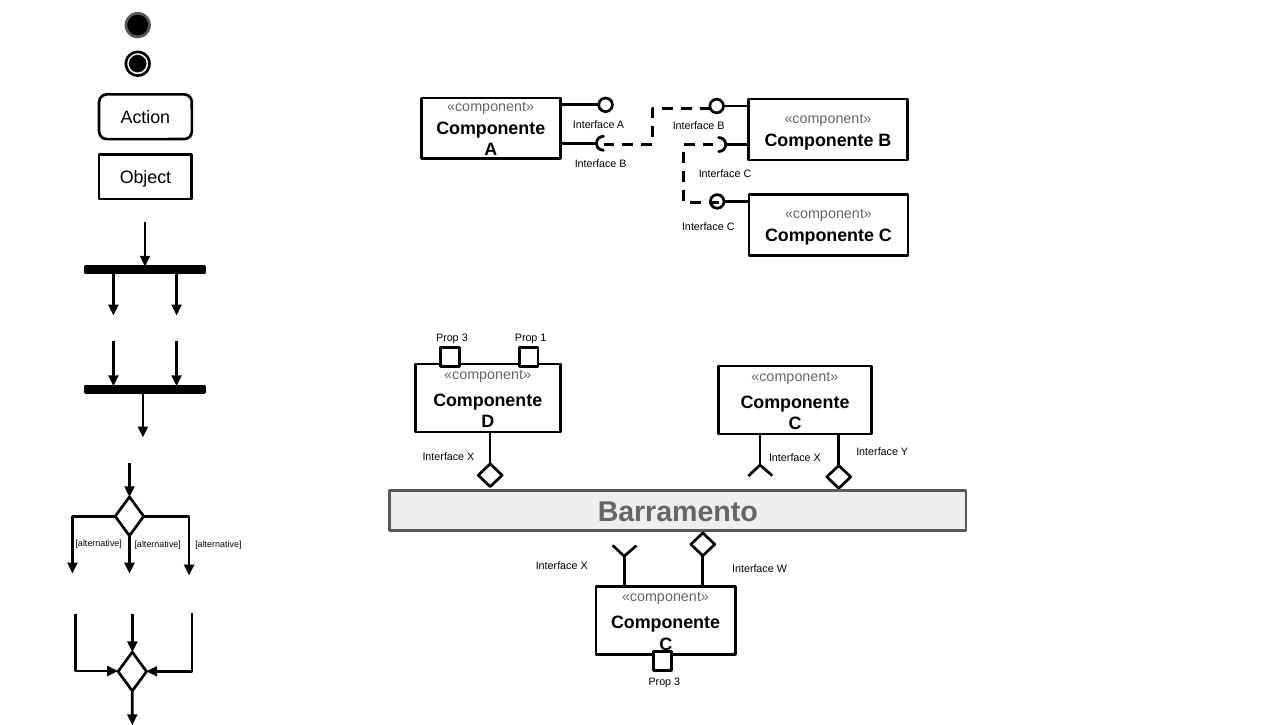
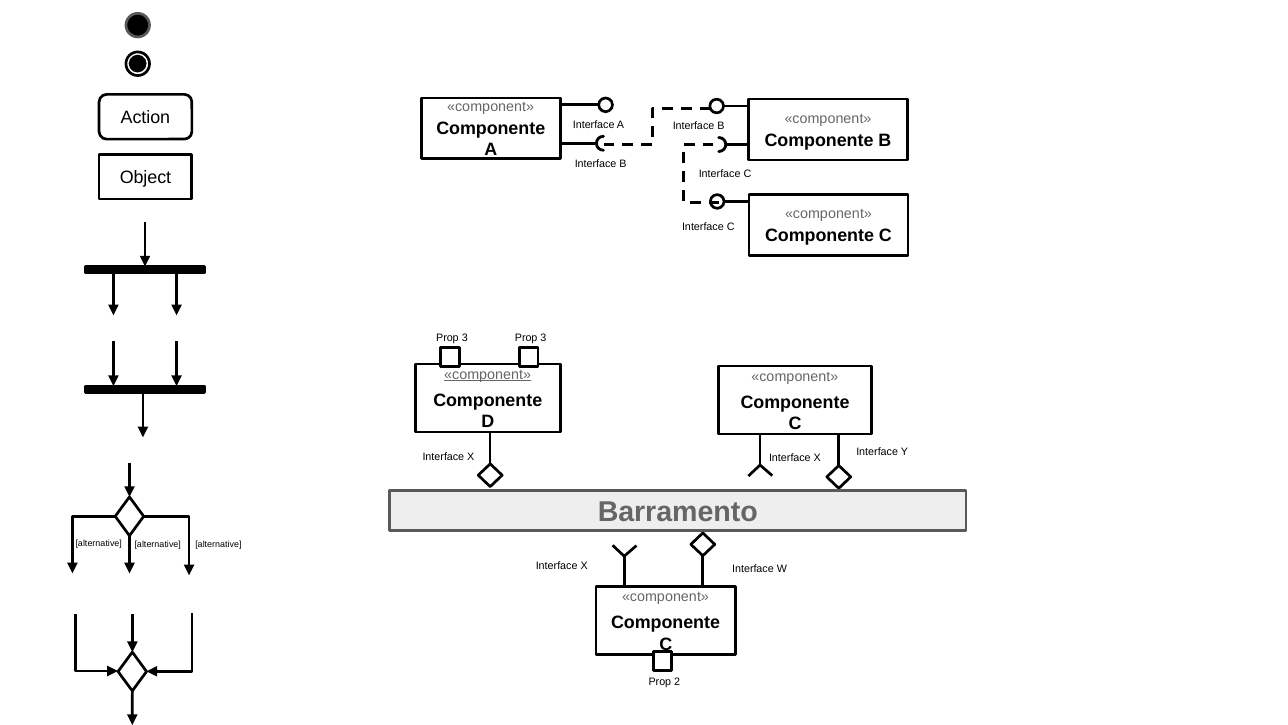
3 Prop 1: 1 -> 3
component at (488, 374) underline: none -> present
3 at (677, 681): 3 -> 2
